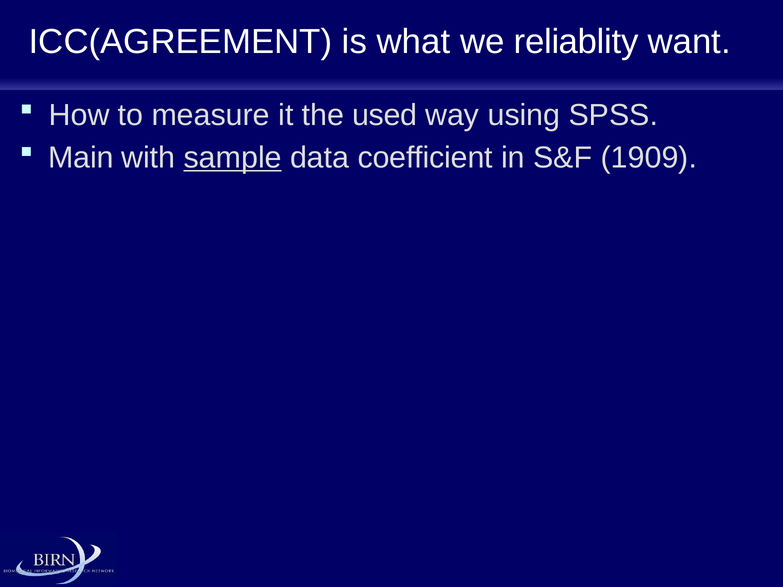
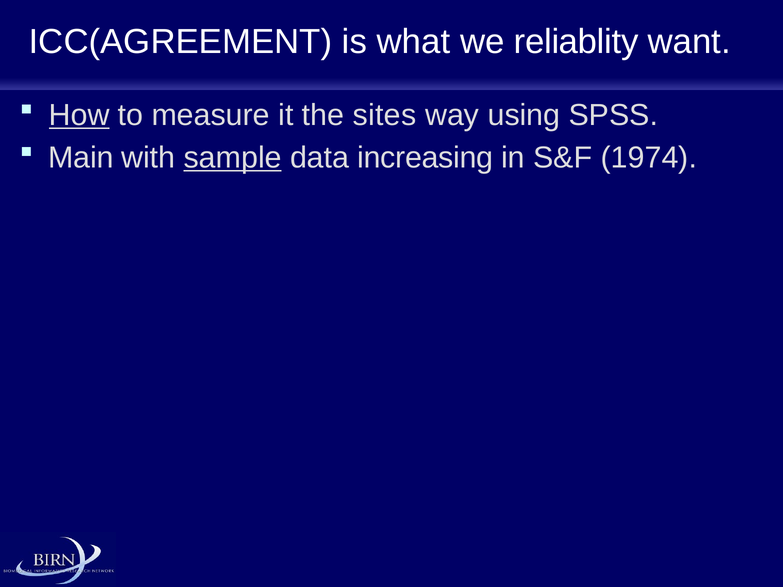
How underline: none -> present
used: used -> sites
coefficient: coefficient -> increasing
1909: 1909 -> 1974
